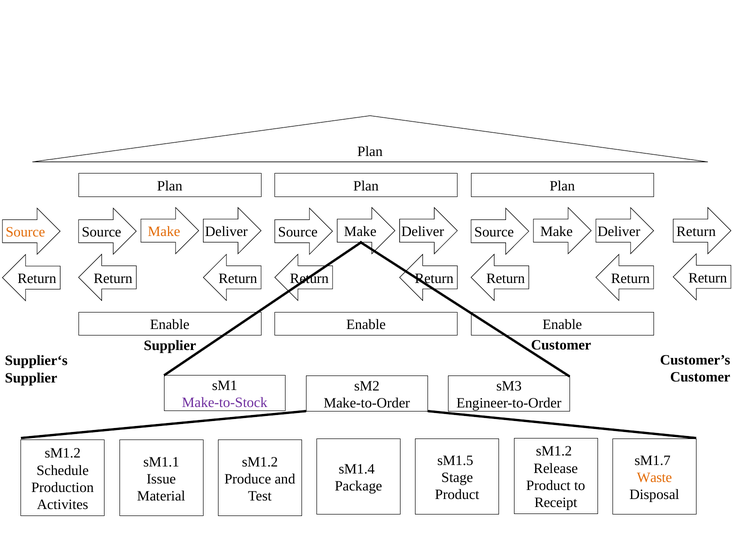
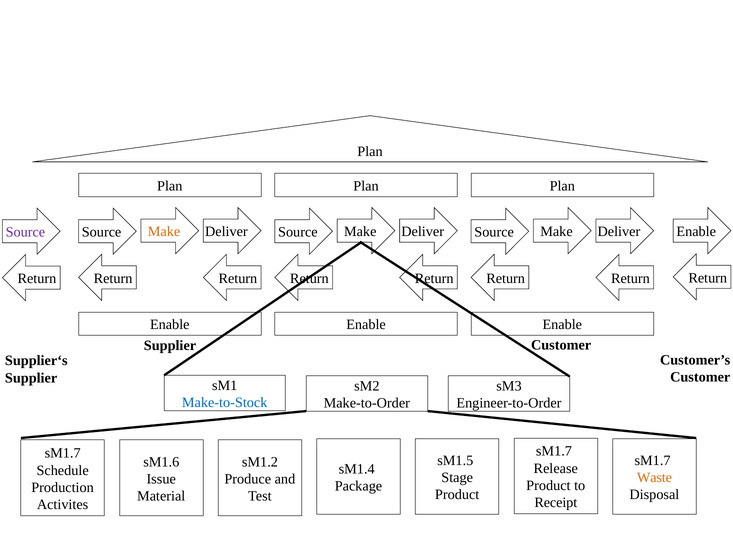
Return at (696, 232): Return -> Enable
Source at (25, 232) colour: orange -> purple
Make-to-Stock colour: purple -> blue
sM1.2 at (554, 451): sM1.2 -> sM1.7
sM1.2 at (63, 453): sM1.2 -> sM1.7
sM1.1: sM1.1 -> sM1.6
